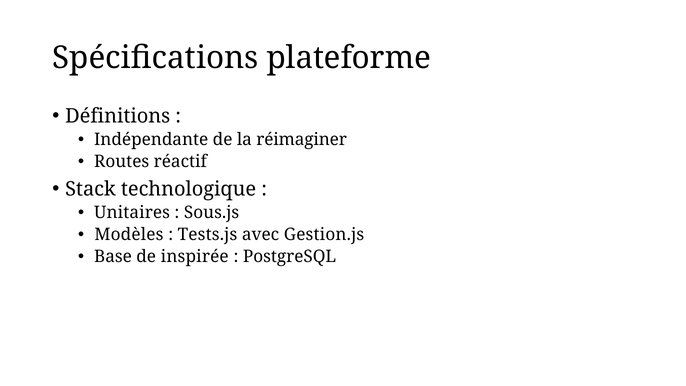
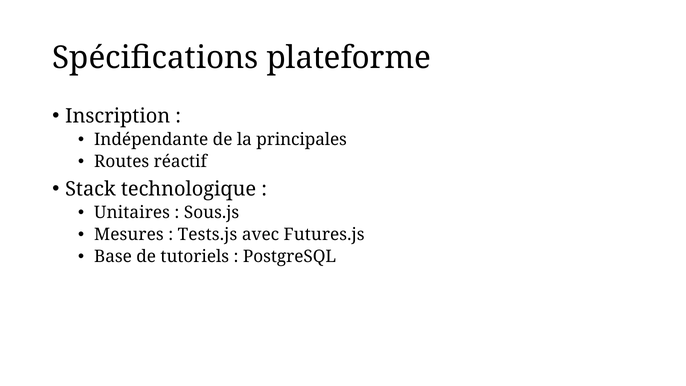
Définitions: Définitions -> Inscription
réimaginer: réimaginer -> principales
Modèles: Modèles -> Mesures
Gestion.js: Gestion.js -> Futures.js
inspirée: inspirée -> tutoriels
